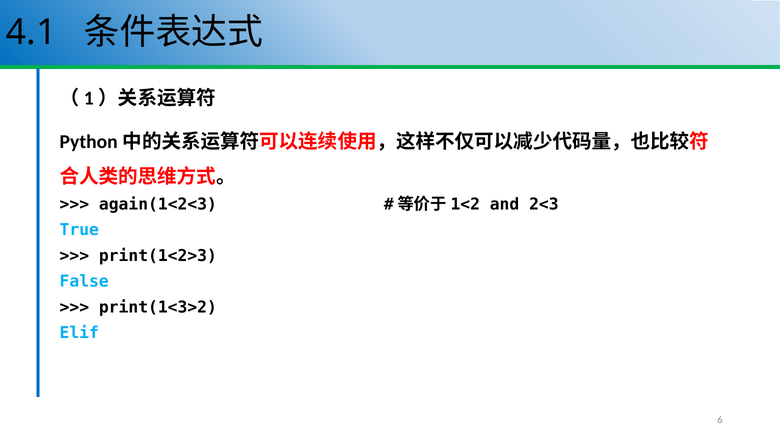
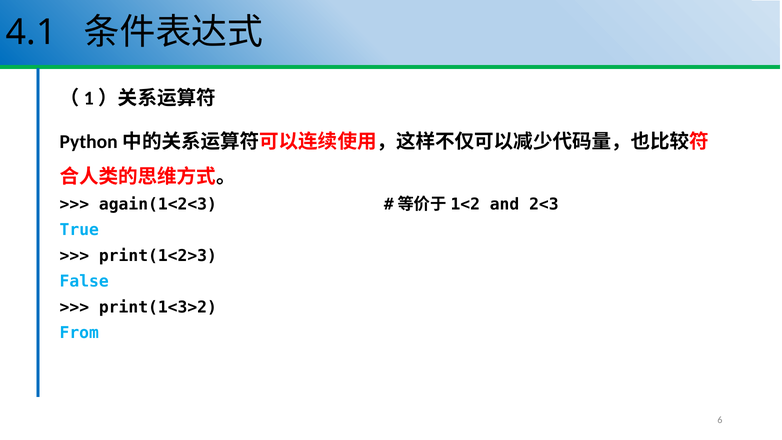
Elif: Elif -> From
